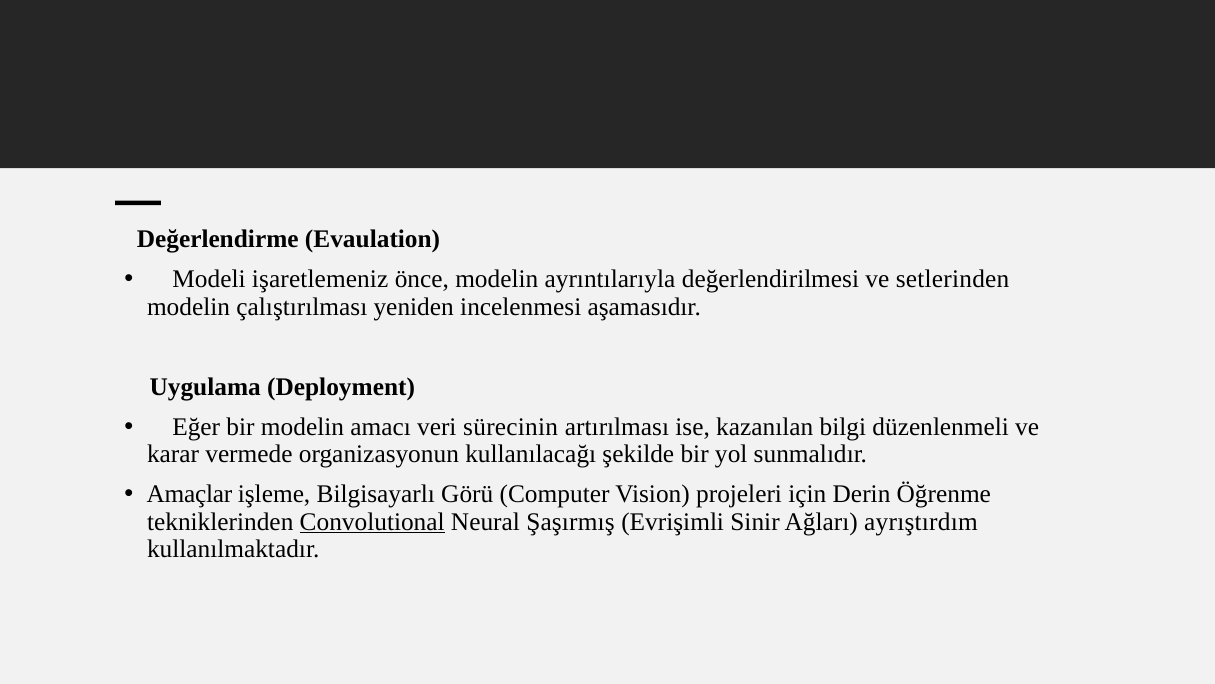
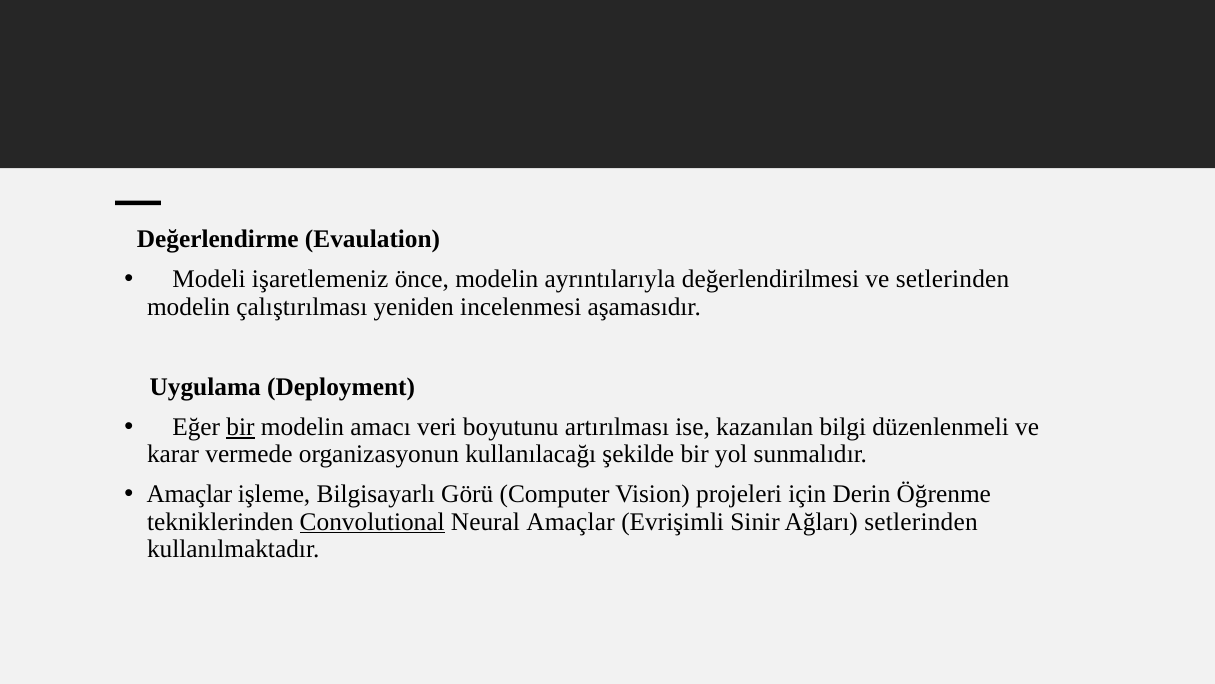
bir at (240, 427) underline: none -> present
sürecinin: sürecinin -> boyutunu
Neural Şaşırmış: Şaşırmış -> Amaçlar
Ağları ayrıştırdım: ayrıştırdım -> setlerinden
